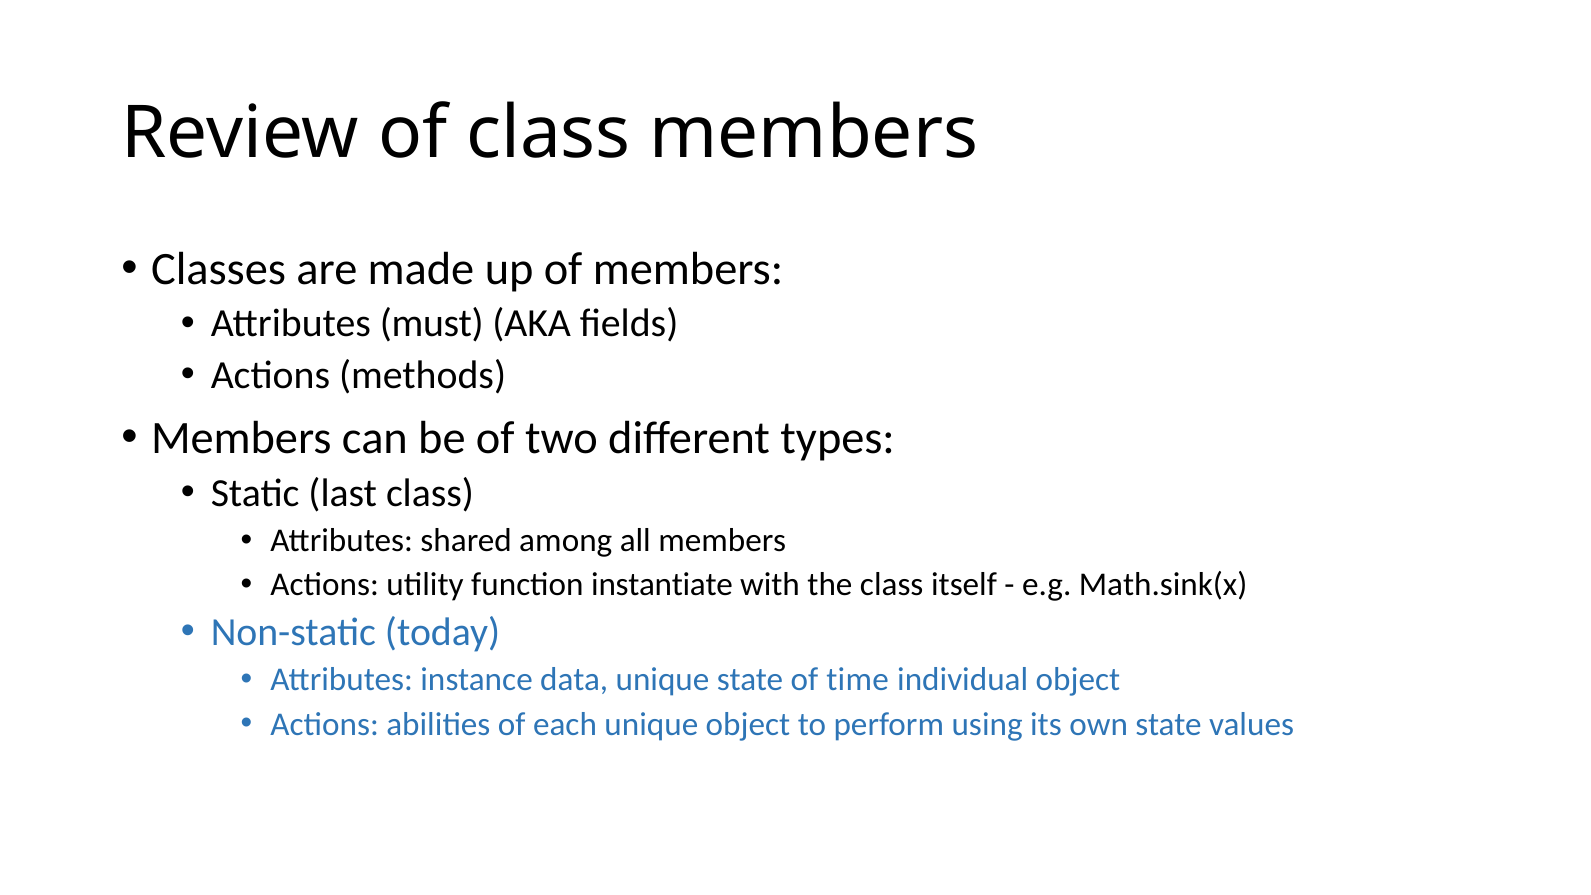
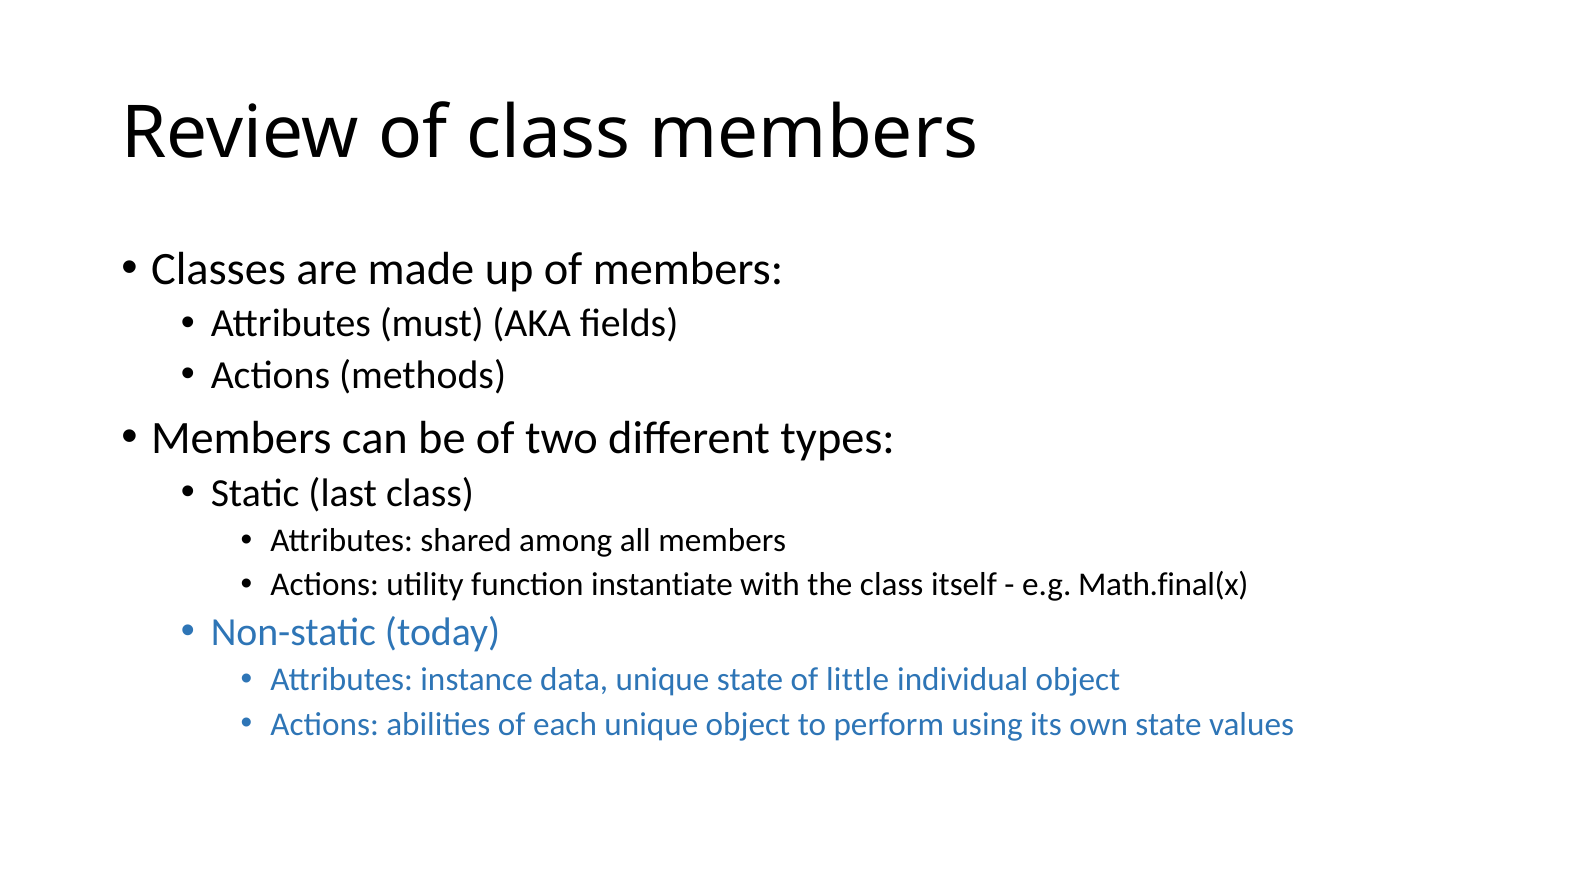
Math.sink(x: Math.sink(x -> Math.final(x
time: time -> little
